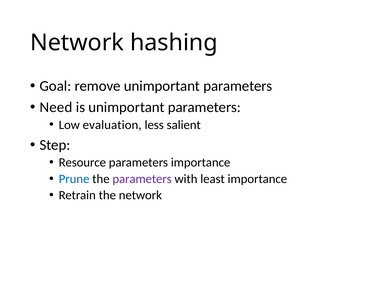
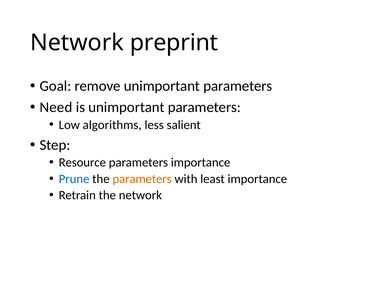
hashing: hashing -> preprint
evaluation: evaluation -> algorithms
parameters at (142, 179) colour: purple -> orange
